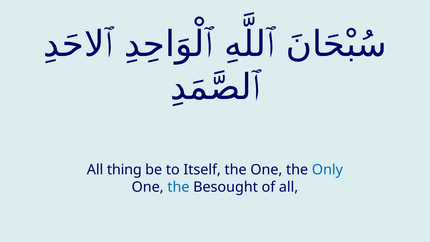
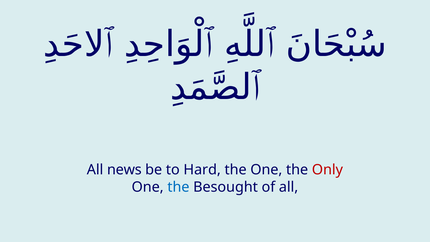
thing: thing -> news
Itself: Itself -> Hard
Only colour: blue -> red
